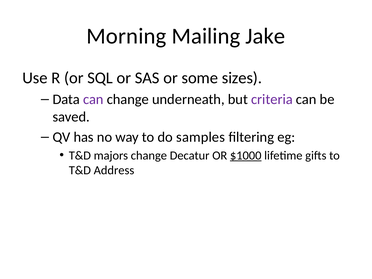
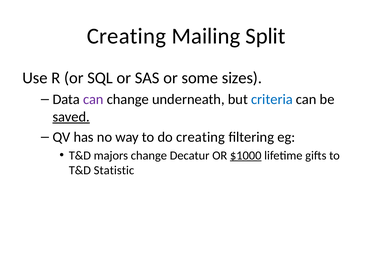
Morning at (126, 36): Morning -> Creating
Jake: Jake -> Split
criteria colour: purple -> blue
saved underline: none -> present
do samples: samples -> creating
Address: Address -> Statistic
